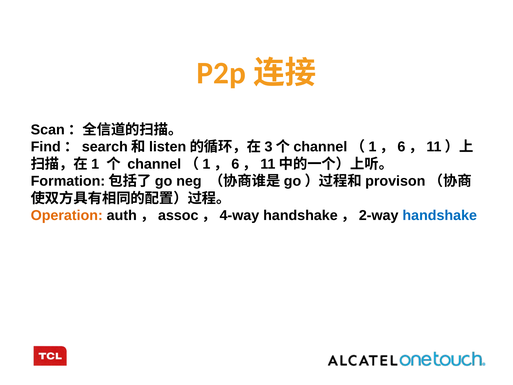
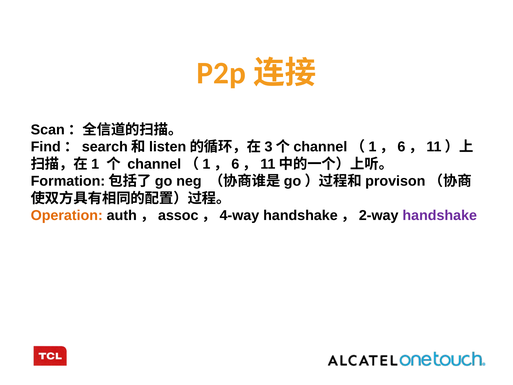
handshake colour: blue -> purple
